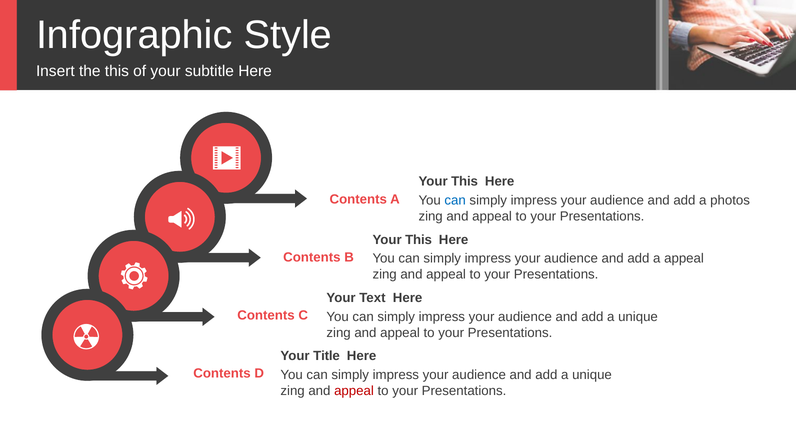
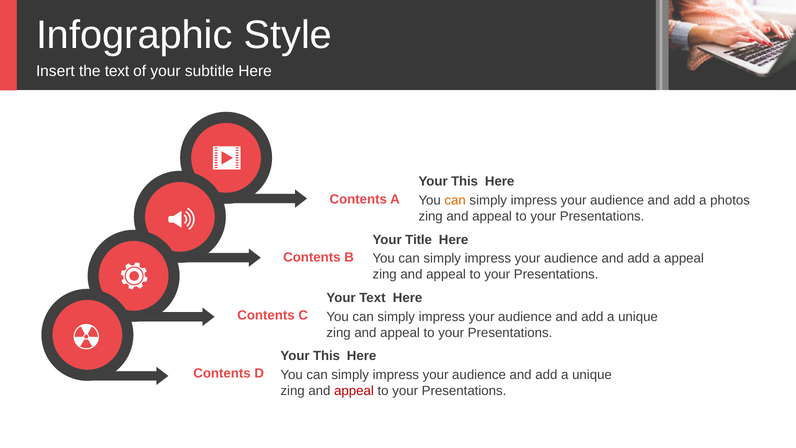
the this: this -> text
can at (455, 200) colour: blue -> orange
This at (419, 240): This -> Title
Title at (327, 356): Title -> This
